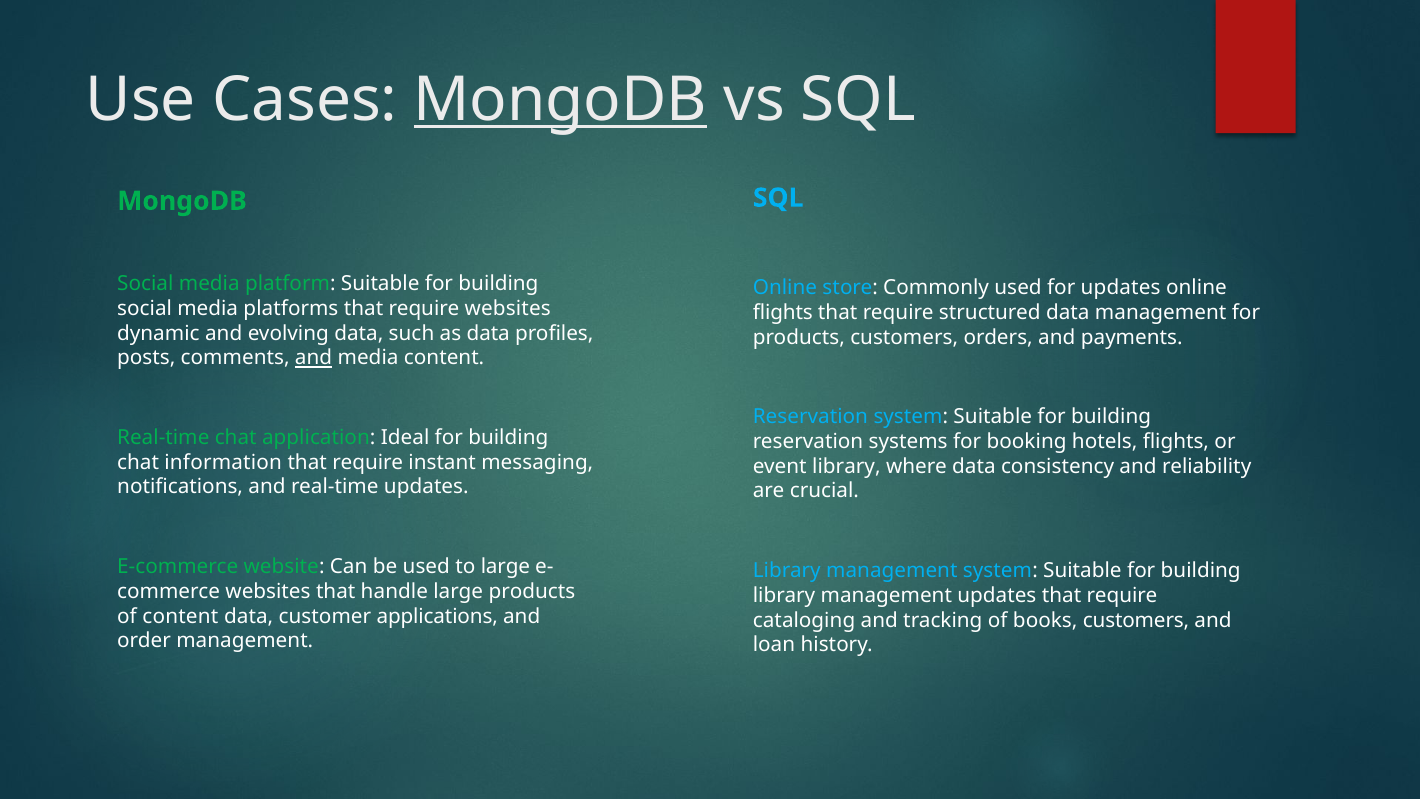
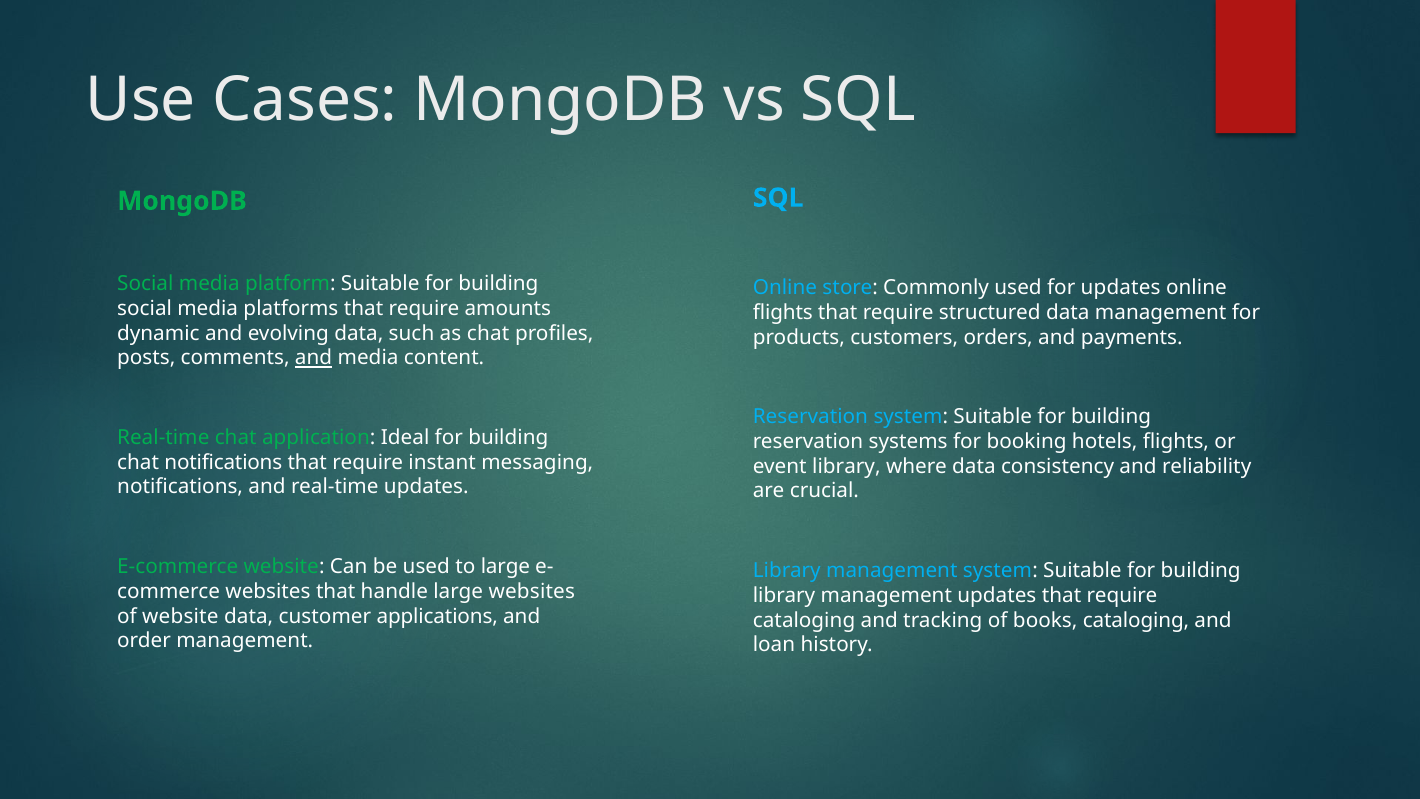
MongoDB at (560, 100) underline: present -> none
require websites: websites -> amounts
as data: data -> chat
chat information: information -> notifications
large products: products -> websites
of content: content -> website
books customers: customers -> cataloging
